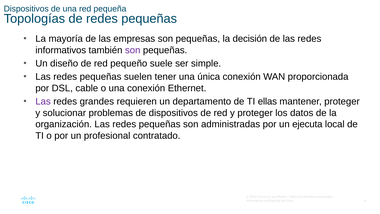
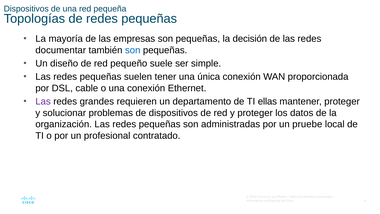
informativos: informativos -> documentar
son at (133, 50) colour: purple -> blue
ejecuta: ejecuta -> pruebe
